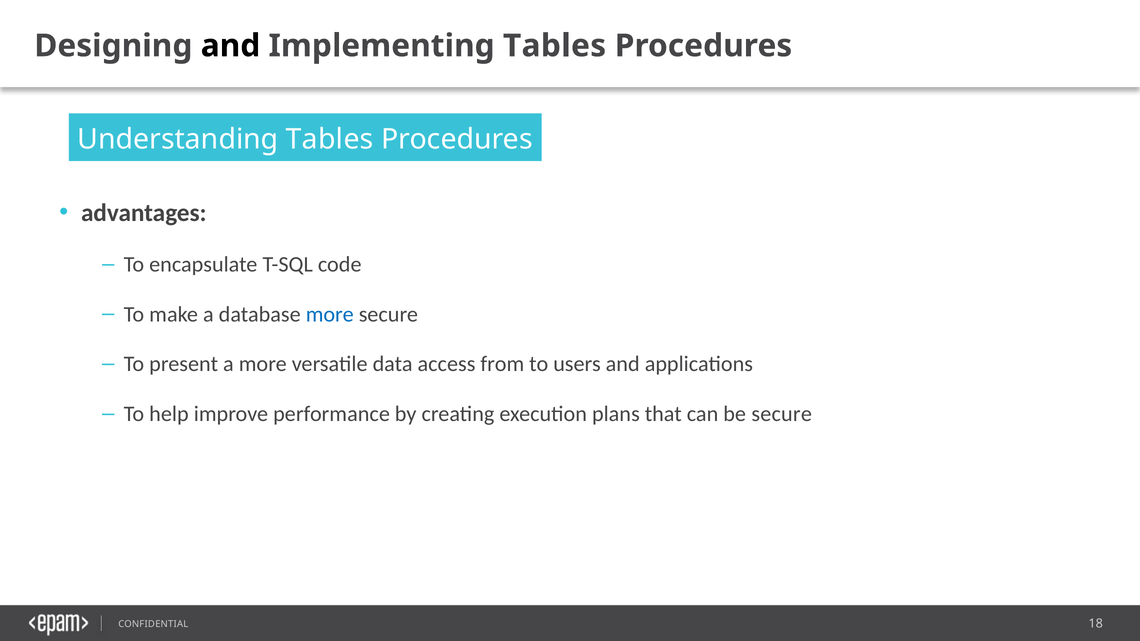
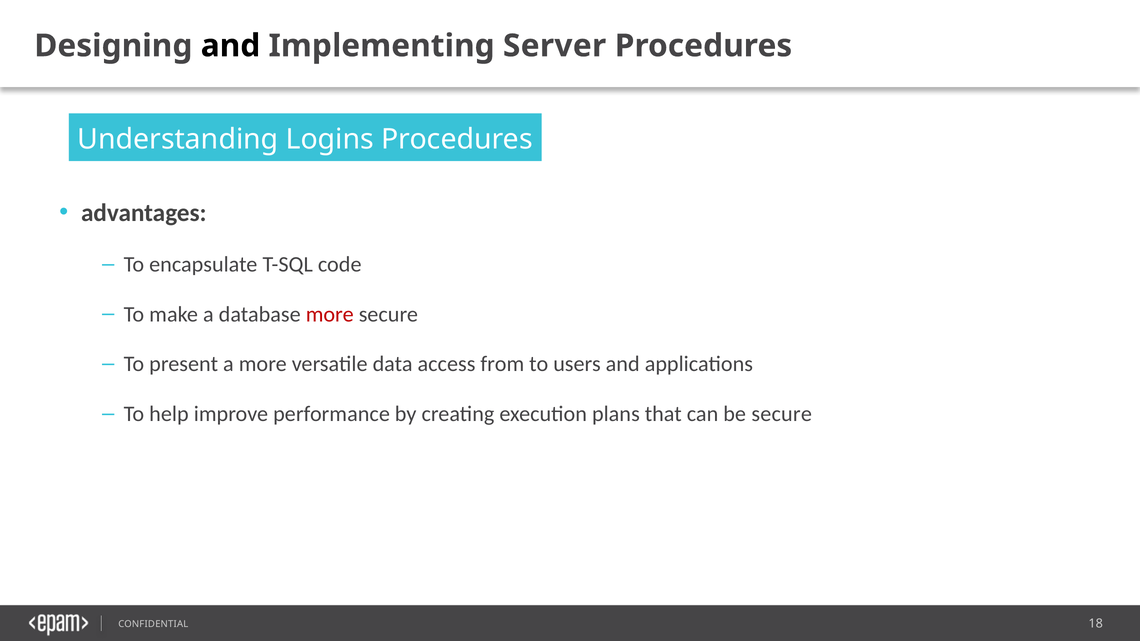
Implementing Tables: Tables -> Server
Understanding Tables: Tables -> Logins
more at (330, 314) colour: blue -> red
